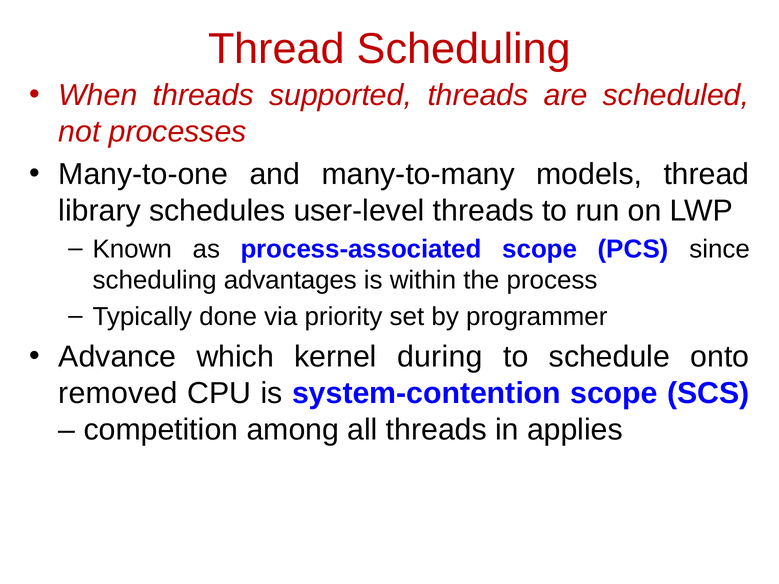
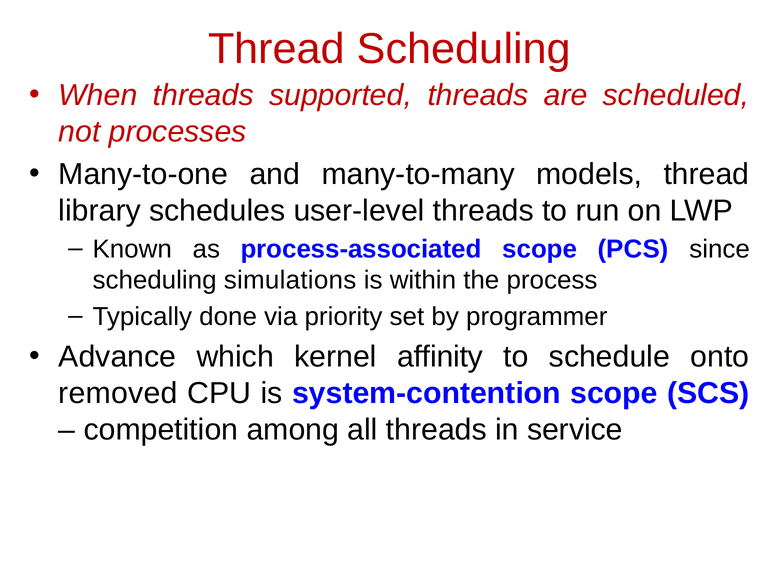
advantages: advantages -> simulations
during: during -> affinity
applies: applies -> service
